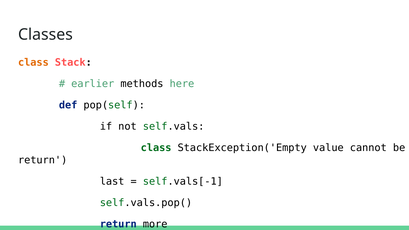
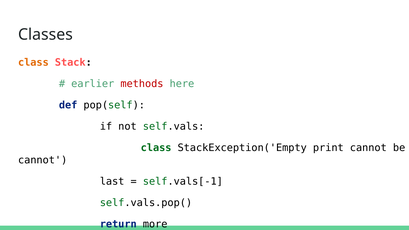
methods colour: black -> red
value: value -> print
return at (43, 160): return -> cannot
